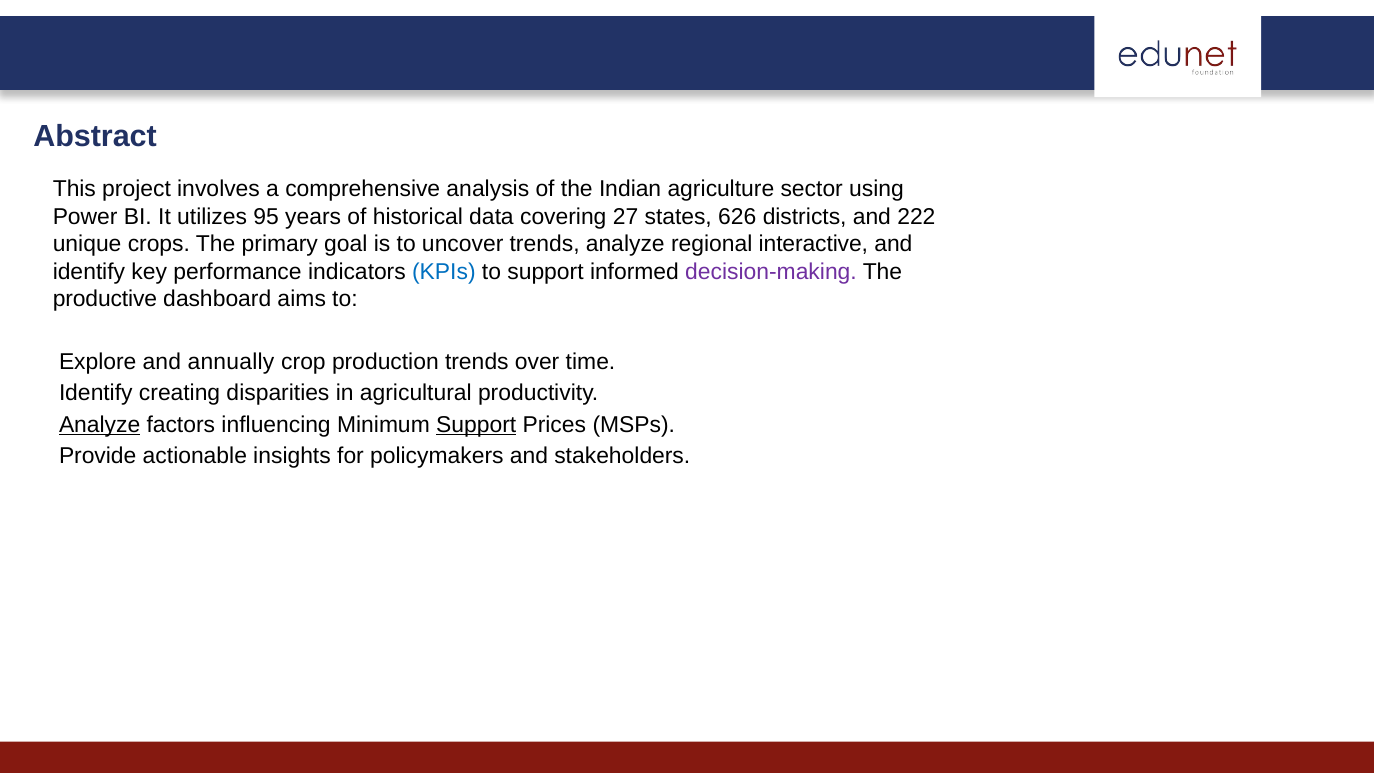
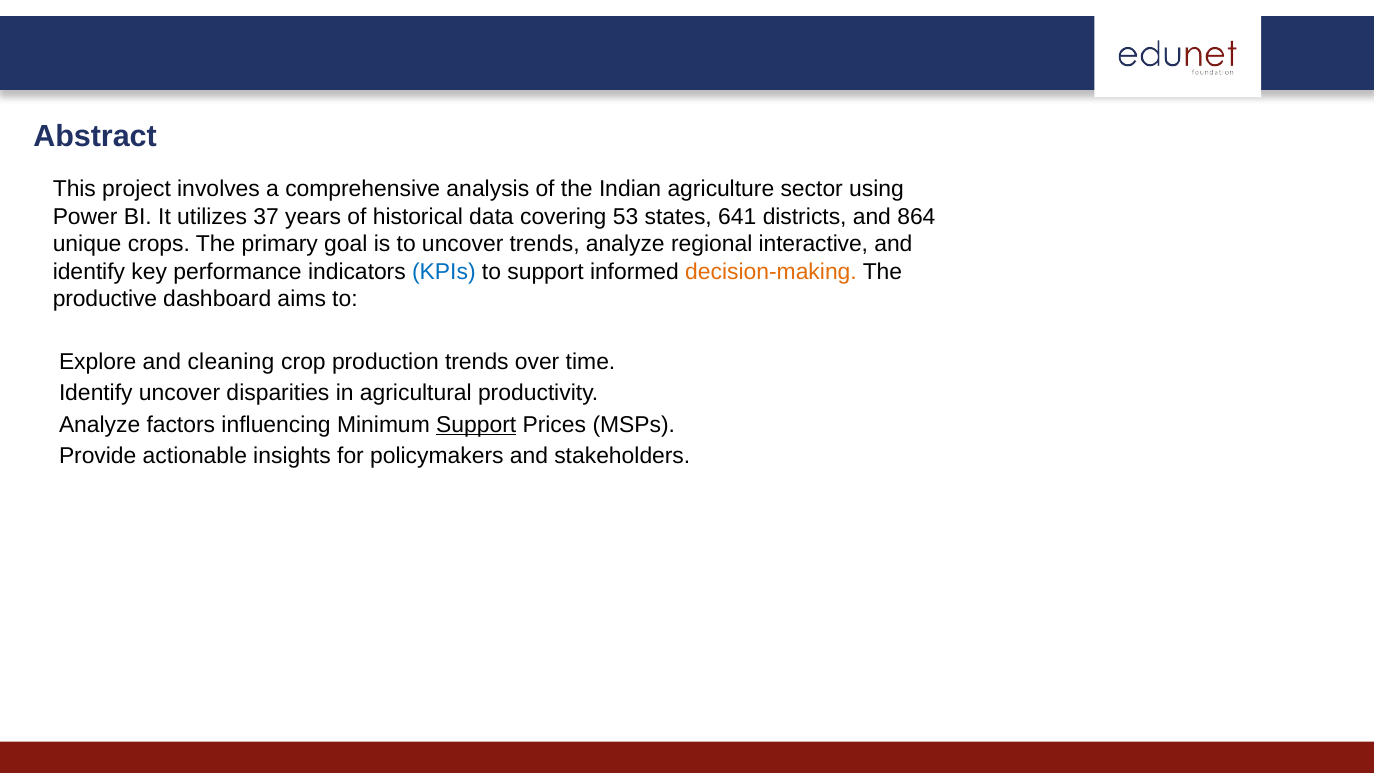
95: 95 -> 37
27: 27 -> 53
626: 626 -> 641
222: 222 -> 864
decision-making colour: purple -> orange
annually: annually -> cleaning
Identify creating: creating -> uncover
Analyze at (100, 425) underline: present -> none
